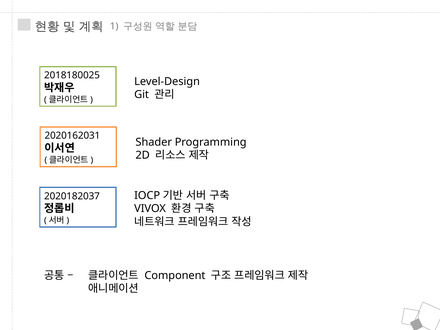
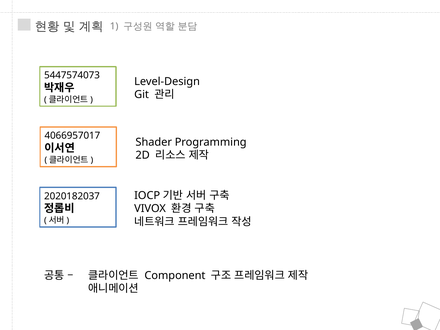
2018180025: 2018180025 -> 5447574073
2020162031: 2020162031 -> 4066957017
